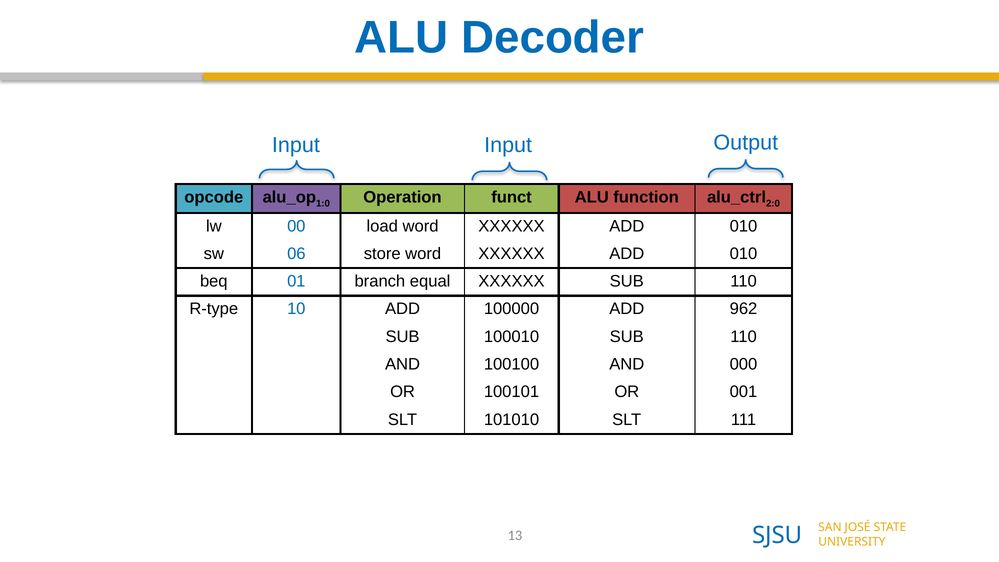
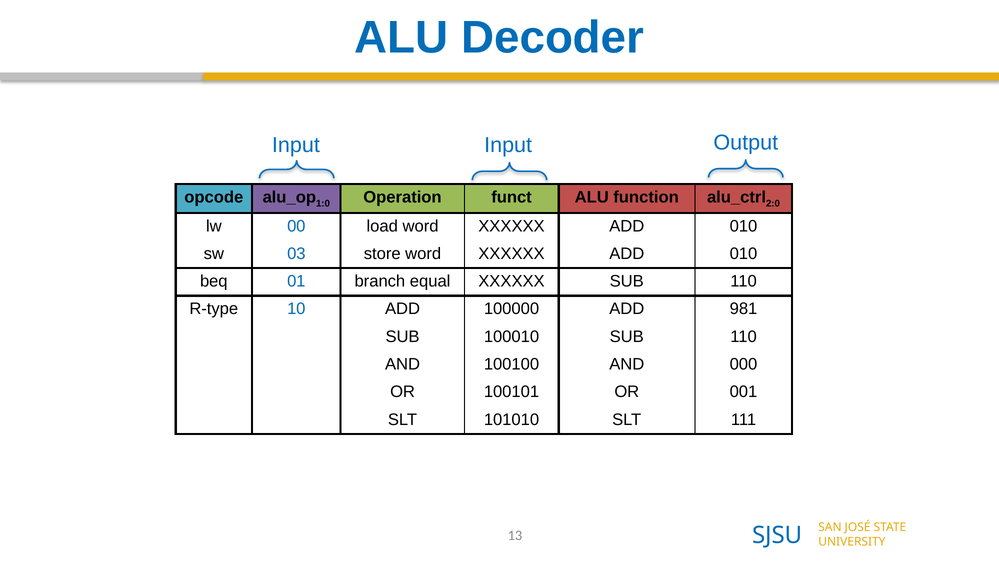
06: 06 -> 03
962: 962 -> 981
